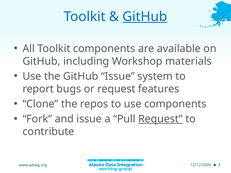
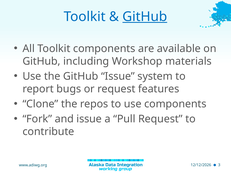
Request at (160, 119) underline: present -> none
